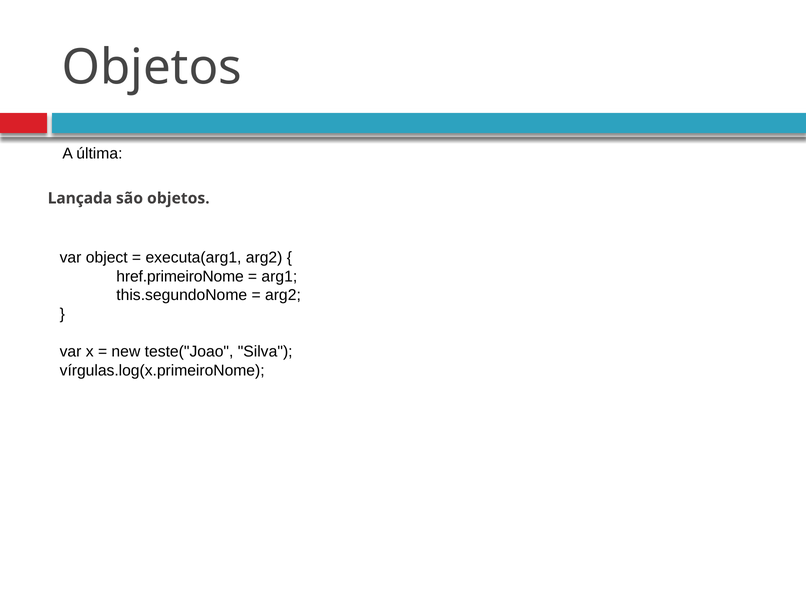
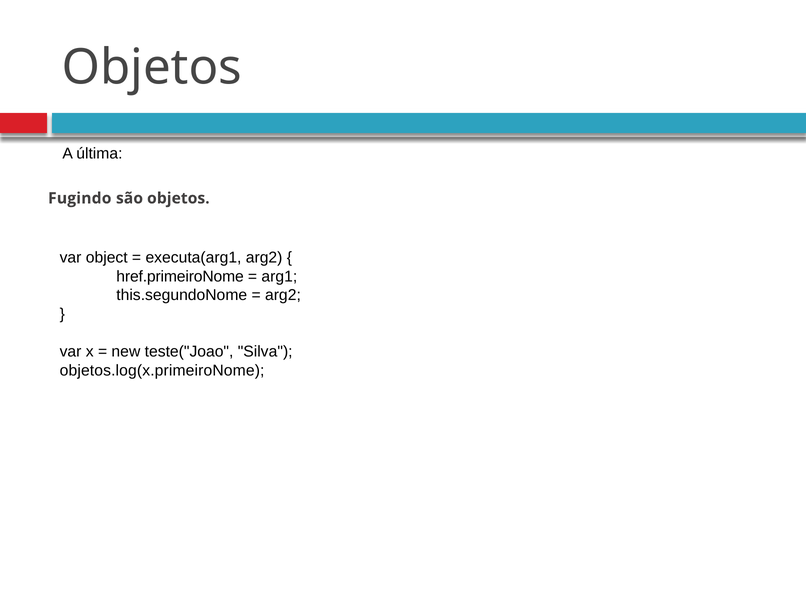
Lançada: Lançada -> Fugindo
vírgulas.log(x.primeiroNome: vírgulas.log(x.primeiroNome -> objetos.log(x.primeiroNome
